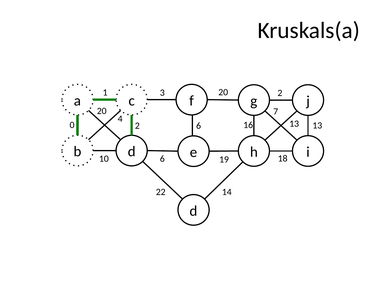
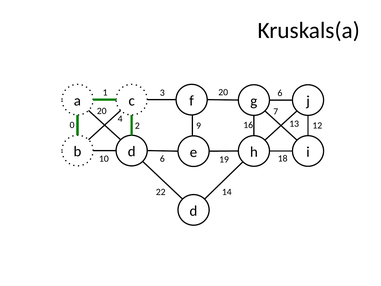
20 2: 2 -> 6
16 13: 13 -> 12
2 6: 6 -> 9
